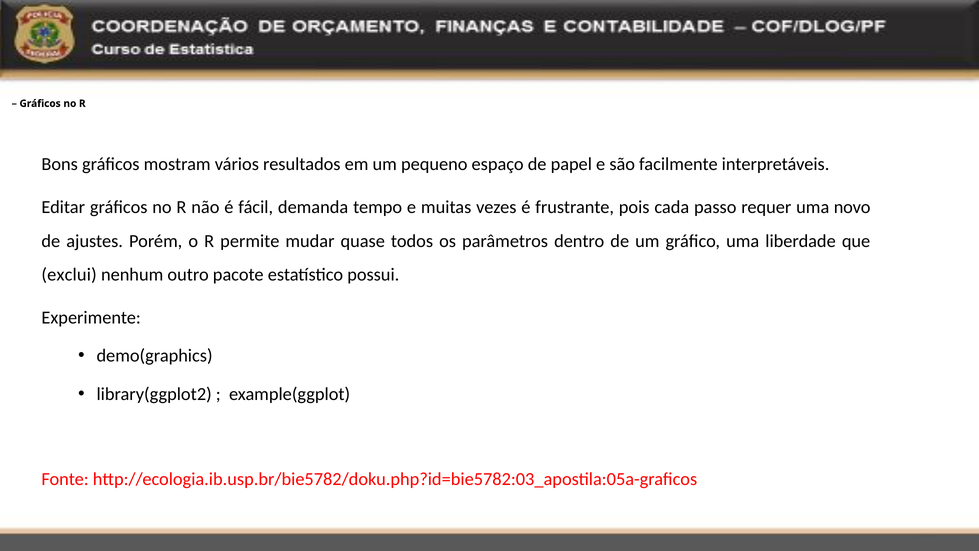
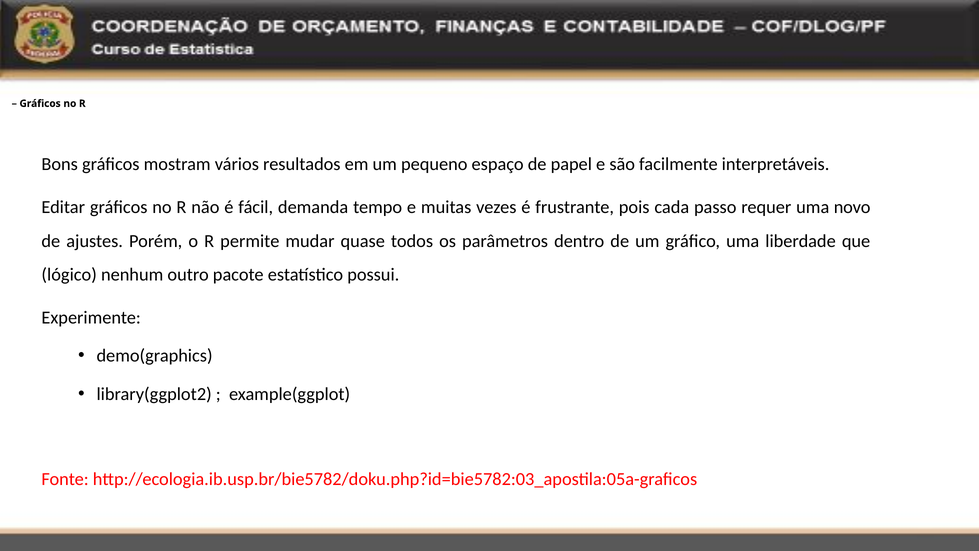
exclui: exclui -> lógico
